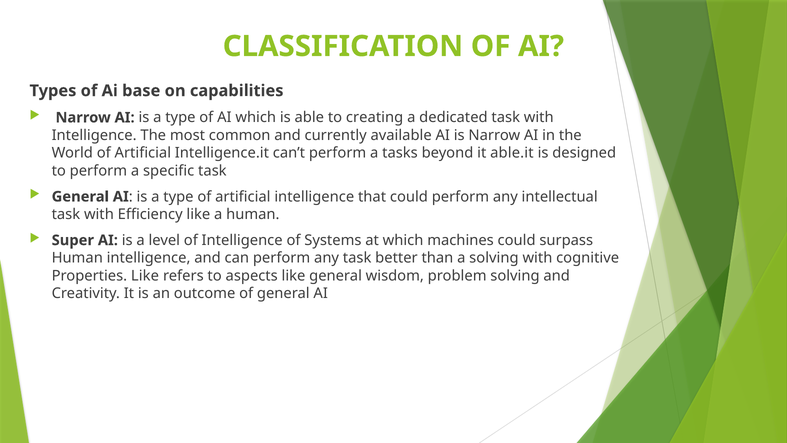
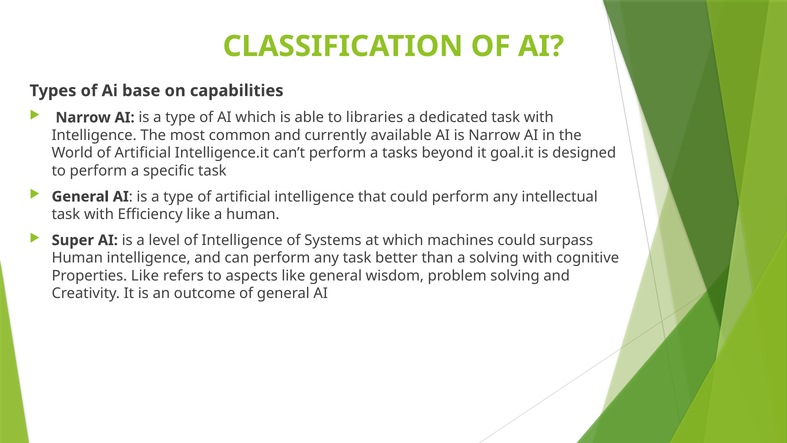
creating: creating -> libraries
able.it: able.it -> goal.it
